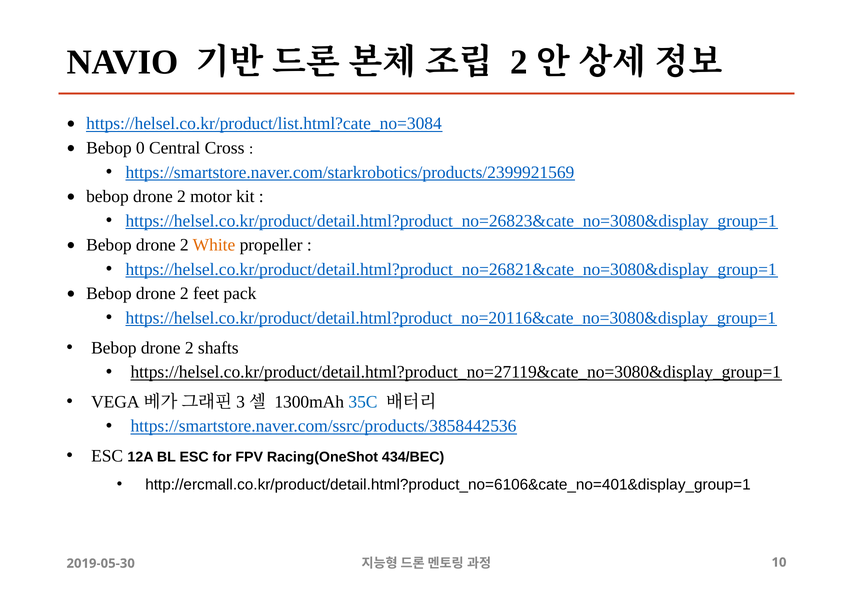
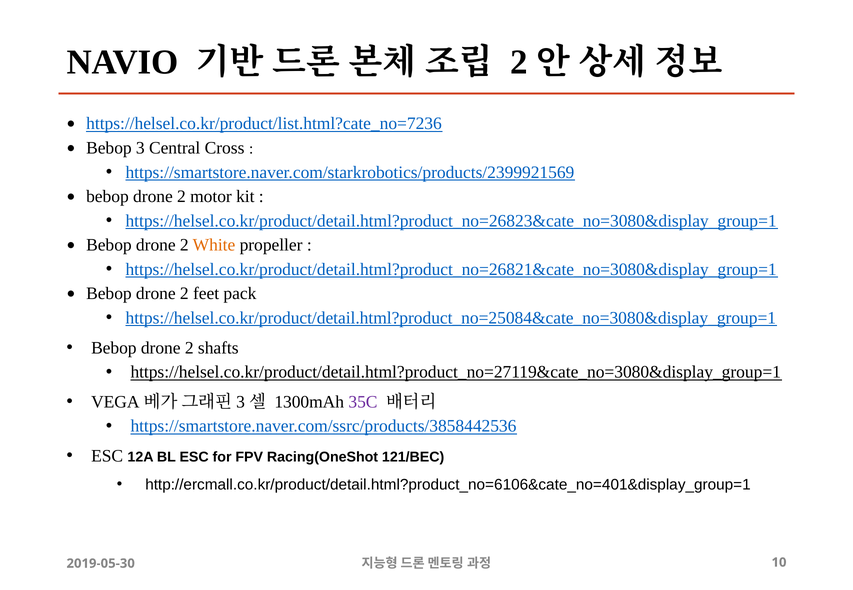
https://helsel.co.kr/product/list.html?cate_no=3084: https://helsel.co.kr/product/list.html?cate_no=3084 -> https://helsel.co.kr/product/list.html?cate_no=7236
0: 0 -> 3
https://helsel.co.kr/product/detail.html?product_no=20116&cate_no=3080&display_group=1: https://helsel.co.kr/product/detail.html?product_no=20116&cate_no=3080&display_group=1 -> https://helsel.co.kr/product/detail.html?product_no=25084&cate_no=3080&display_group=1
35C colour: blue -> purple
434/BEC: 434/BEC -> 121/BEC
